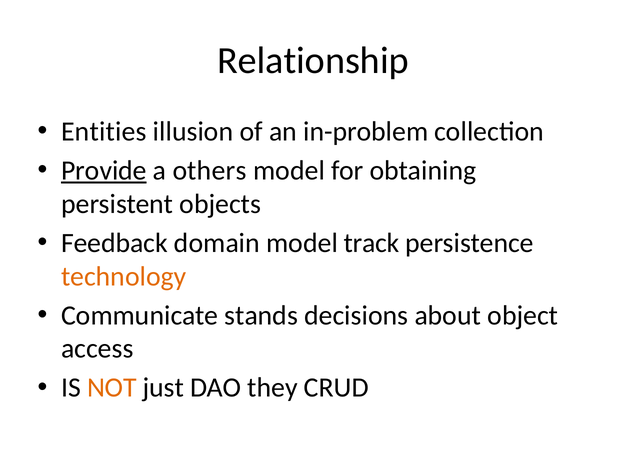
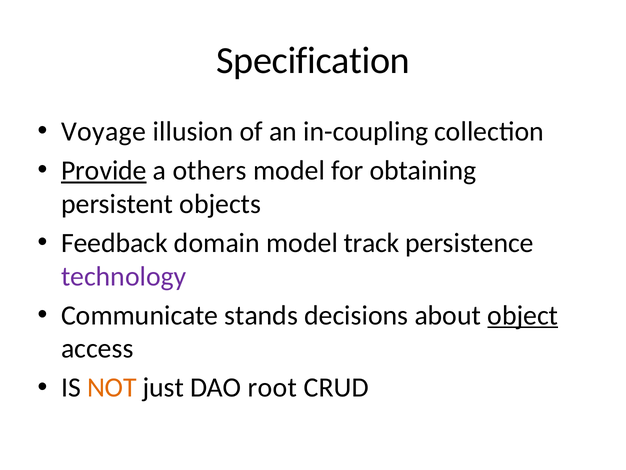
Relationship: Relationship -> Specification
Entities: Entities -> Voyage
in-problem: in-problem -> in-coupling
technology colour: orange -> purple
object underline: none -> present
they: they -> root
